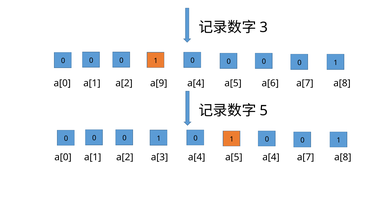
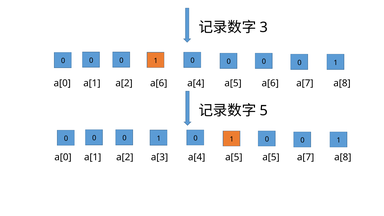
a[2 a[9: a[9 -> a[6
a[5 a[4: a[4 -> a[5
